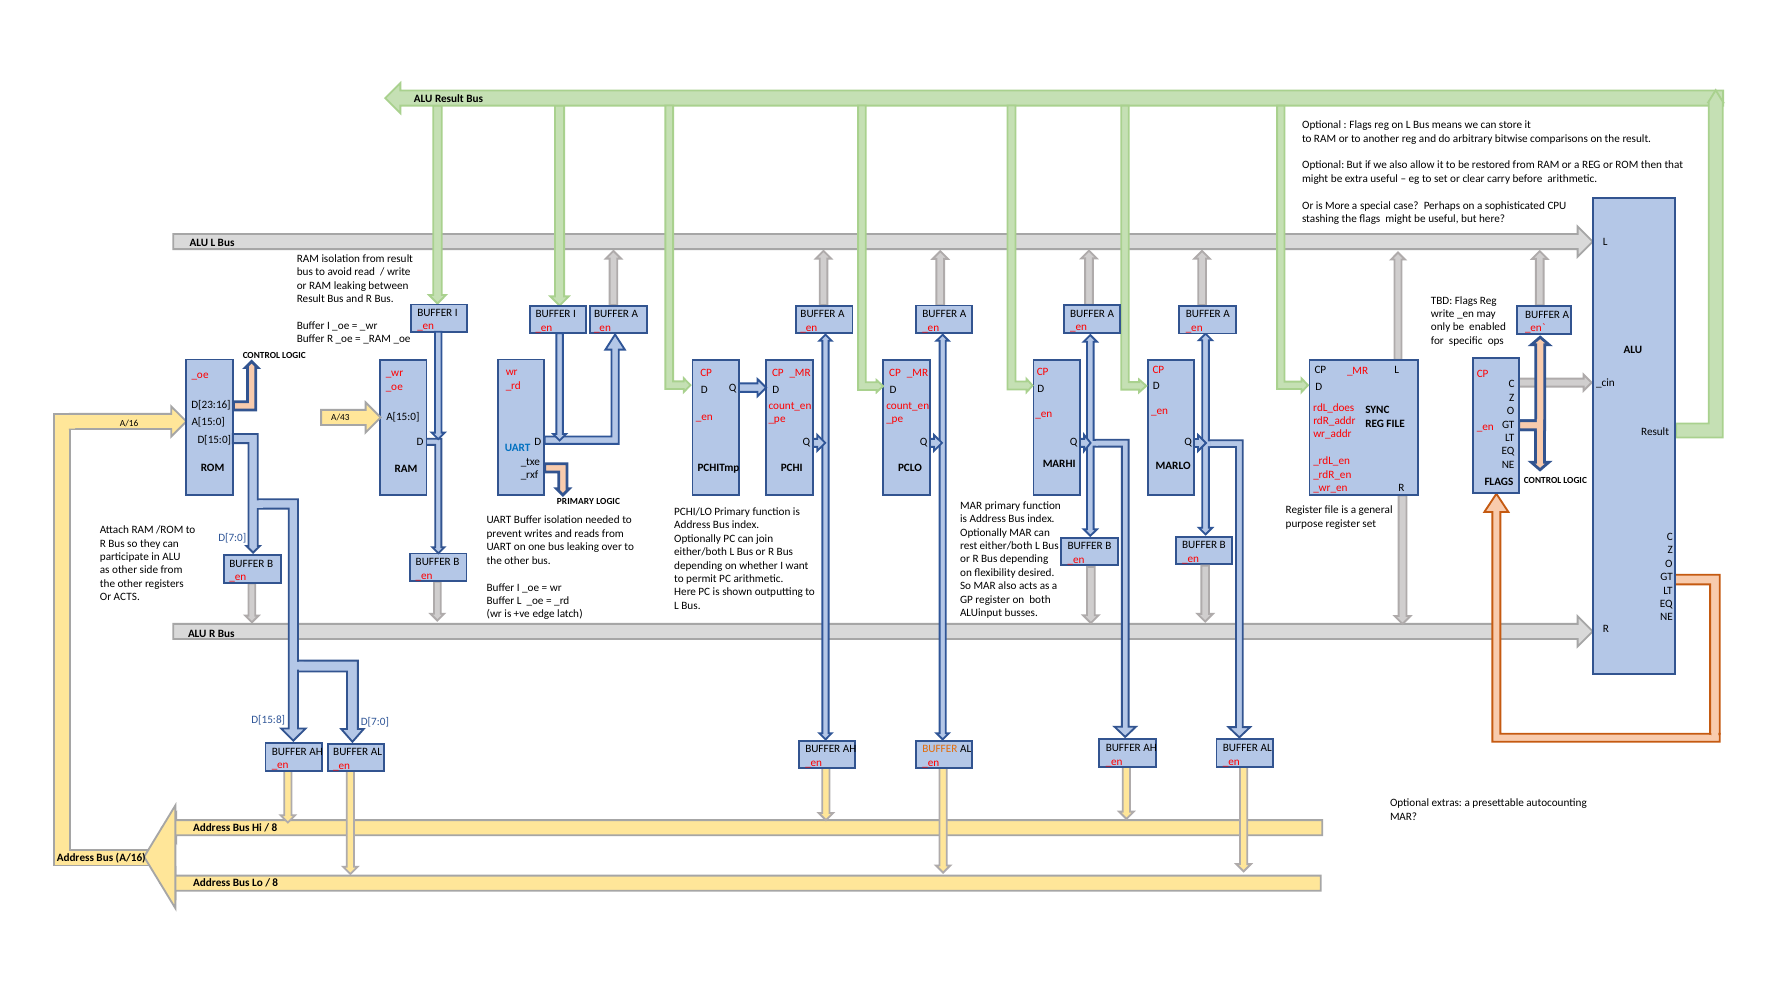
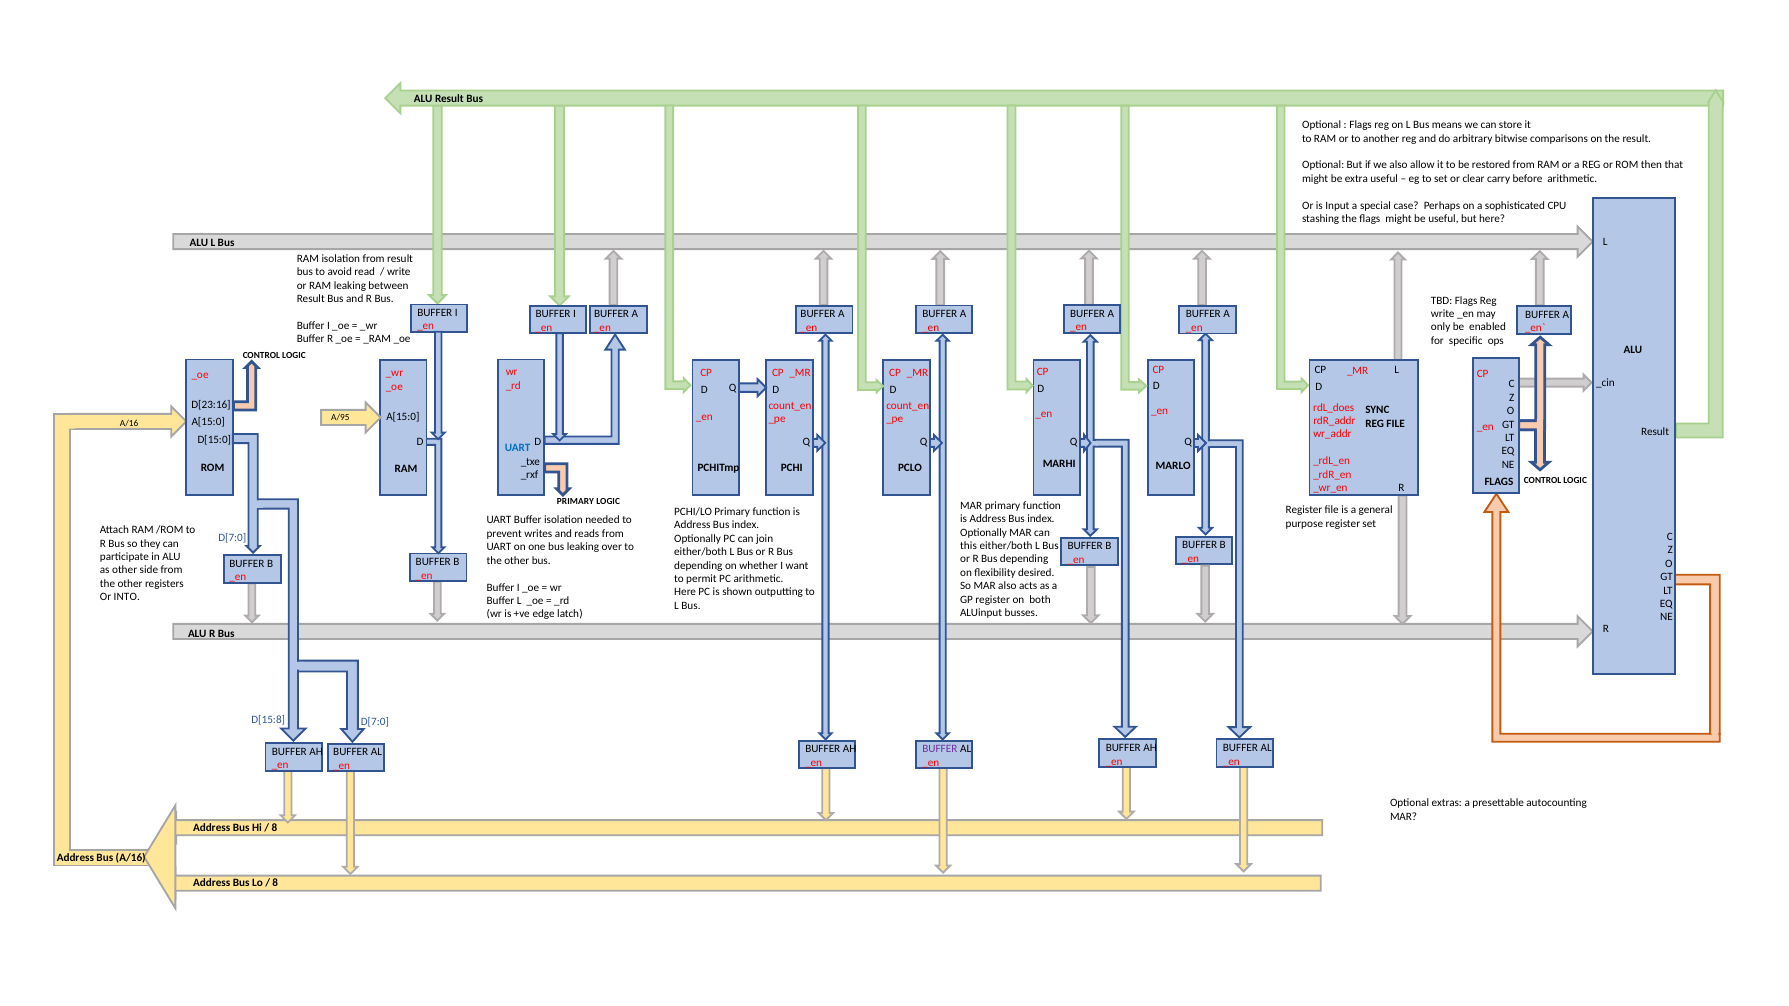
More: More -> Input
A/43: A/43 -> A/95
rest: rest -> this
Or ACTS: ACTS -> INTO
BUFFER at (940, 750) colour: orange -> purple
